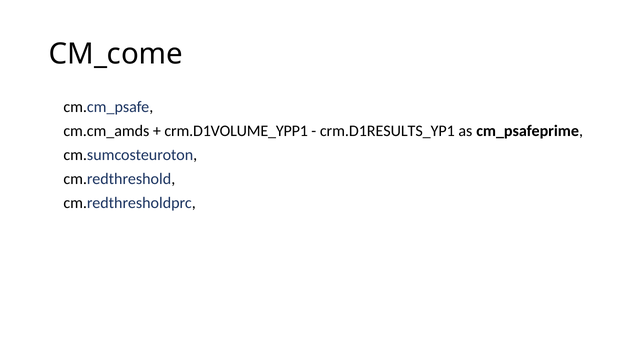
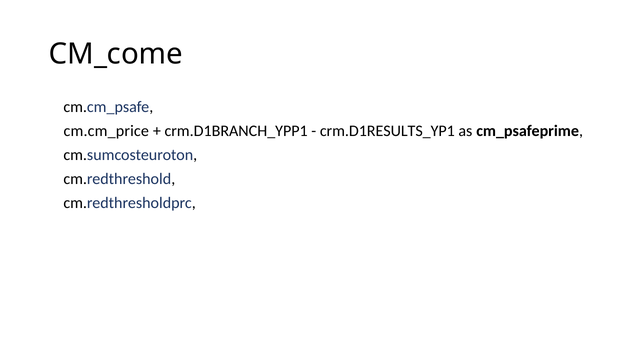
cm.cm_amds: cm.cm_amds -> cm.cm_price
crm.D1VOLUME_YPP1: crm.D1VOLUME_YPP1 -> crm.D1BRANCH_YPP1
